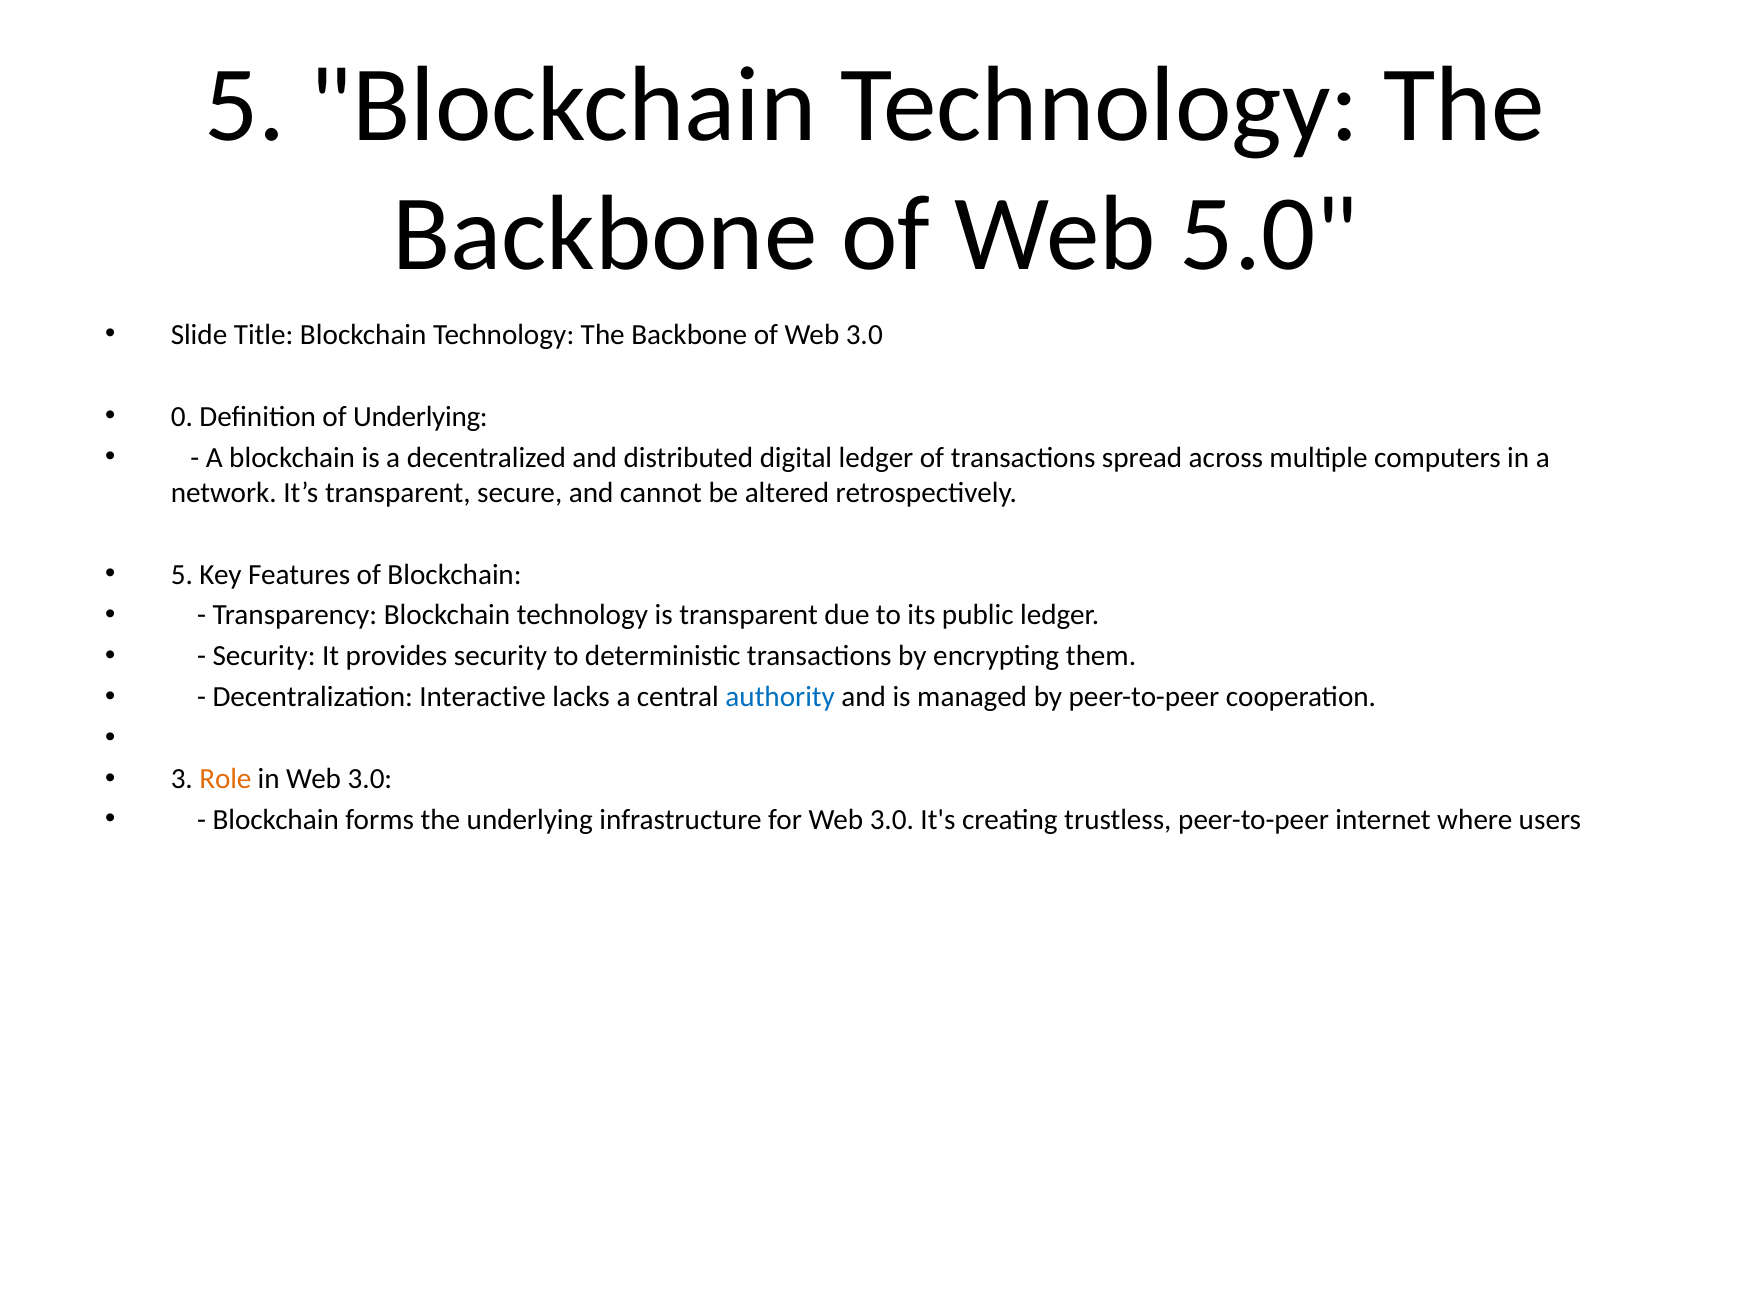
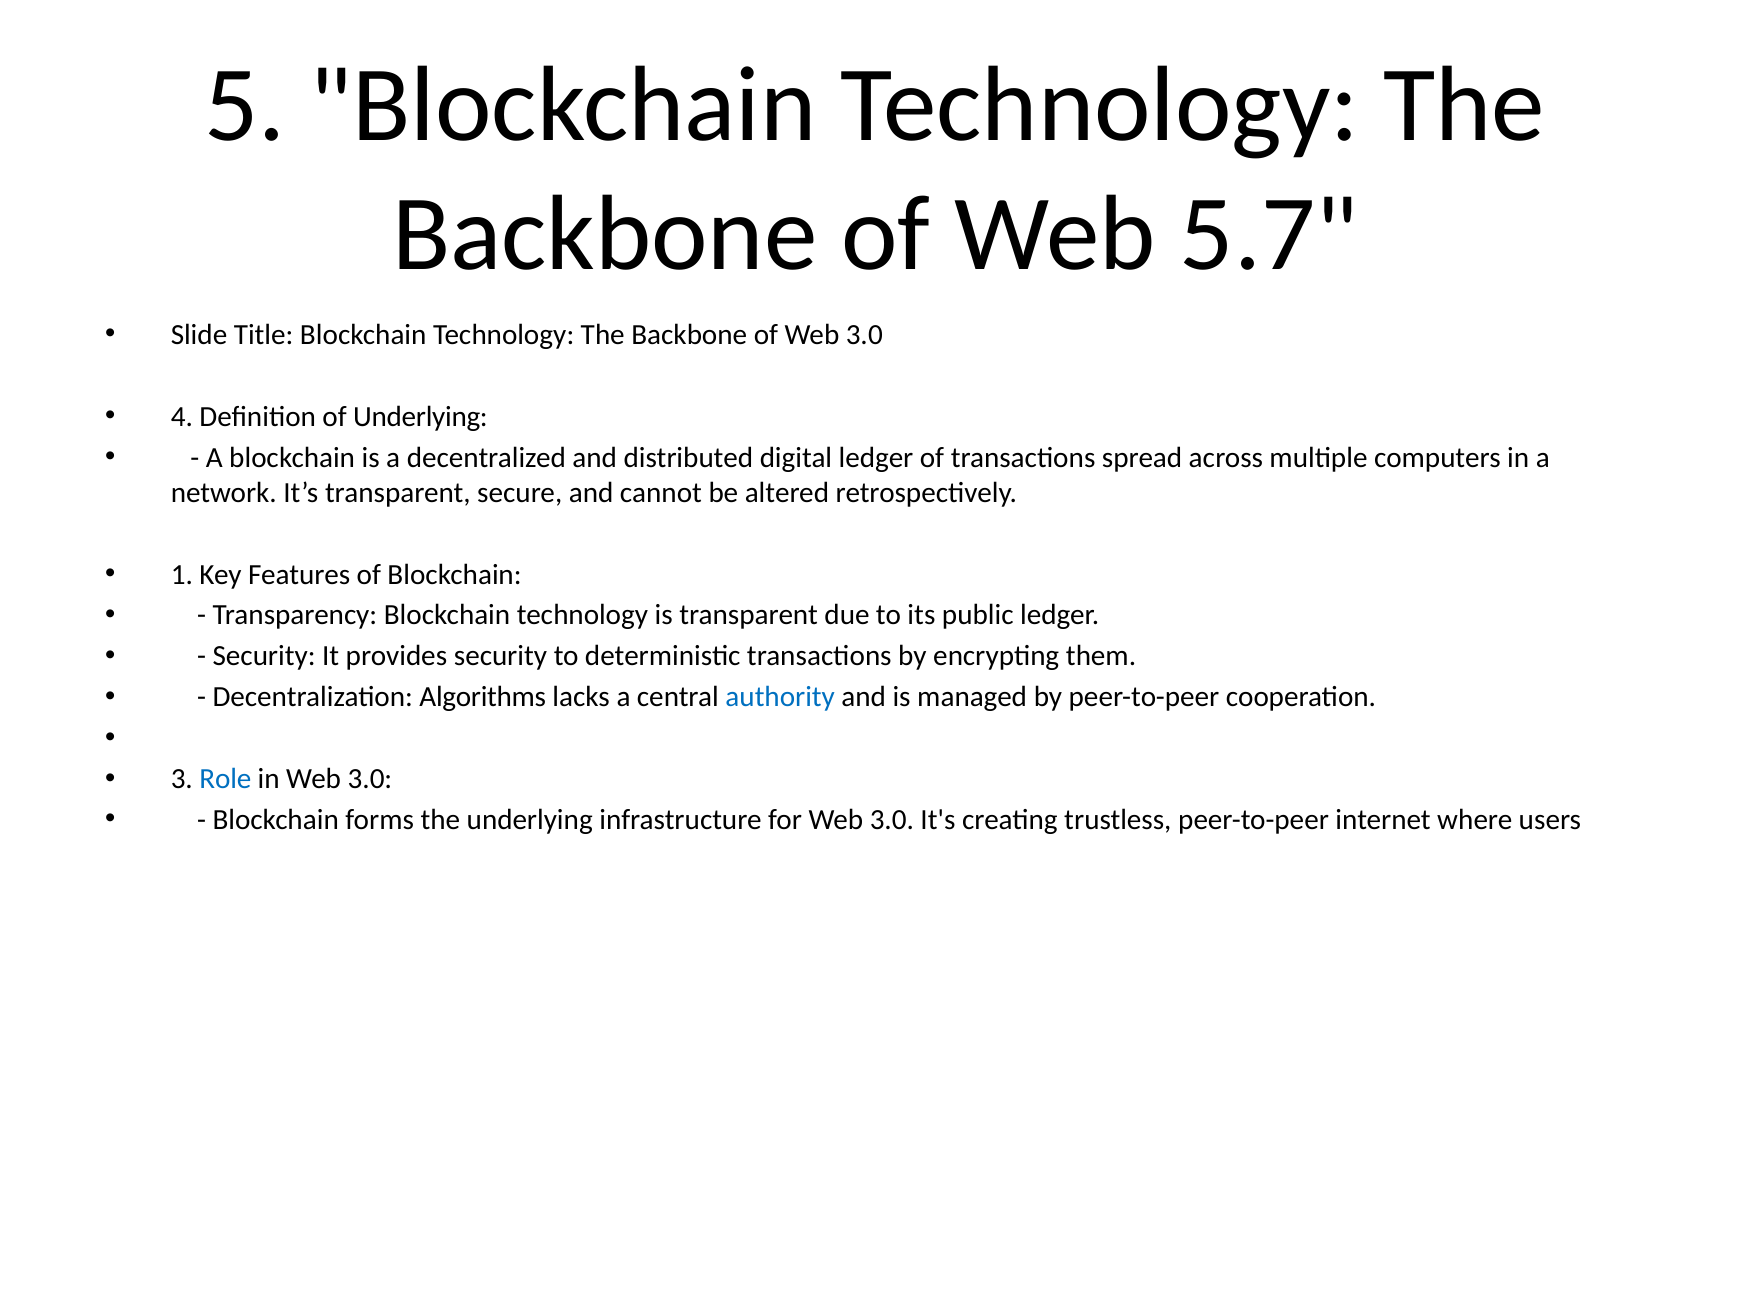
5.0: 5.0 -> 5.7
0: 0 -> 4
5 at (182, 574): 5 -> 1
Interactive: Interactive -> Algorithms
Role colour: orange -> blue
